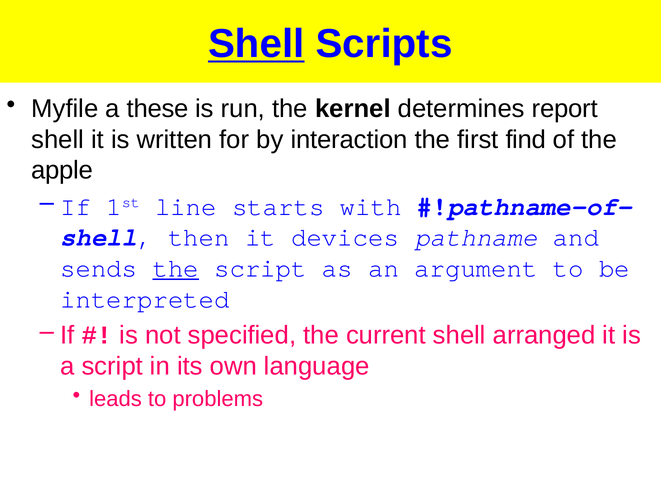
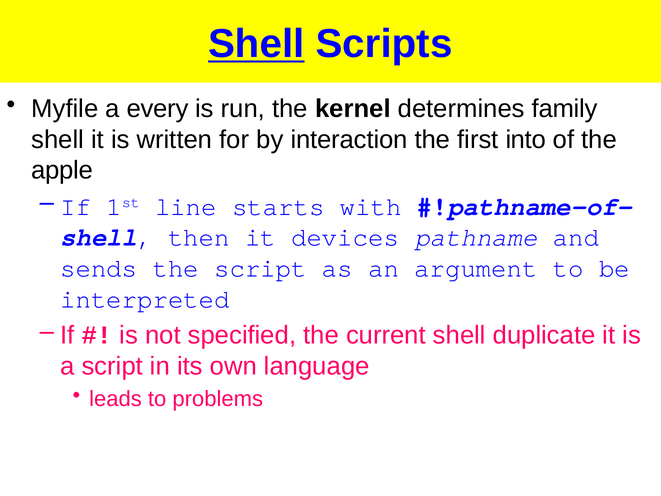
these: these -> every
report: report -> family
find: find -> into
the at (176, 268) underline: present -> none
arranged: arranged -> duplicate
